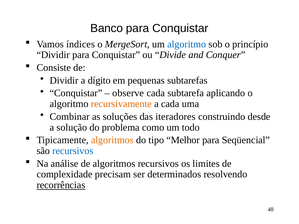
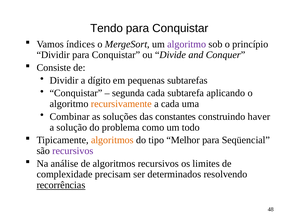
Banco: Banco -> Tendo
algoritmo at (187, 44) colour: blue -> purple
observe: observe -> segunda
iteradores: iteradores -> constantes
desde: desde -> haver
recursivos at (73, 151) colour: blue -> purple
